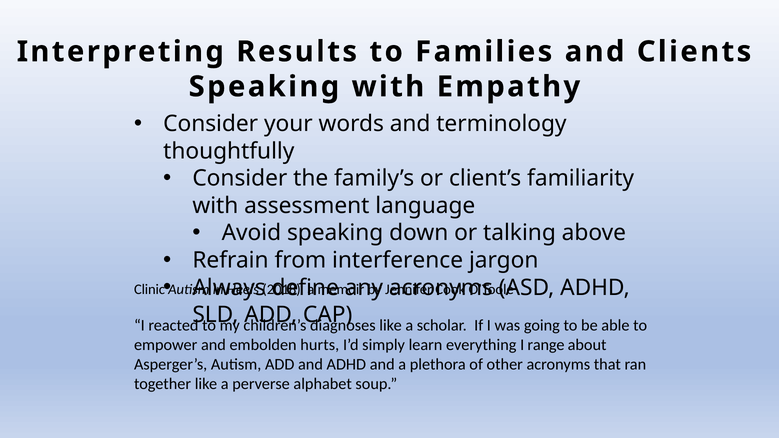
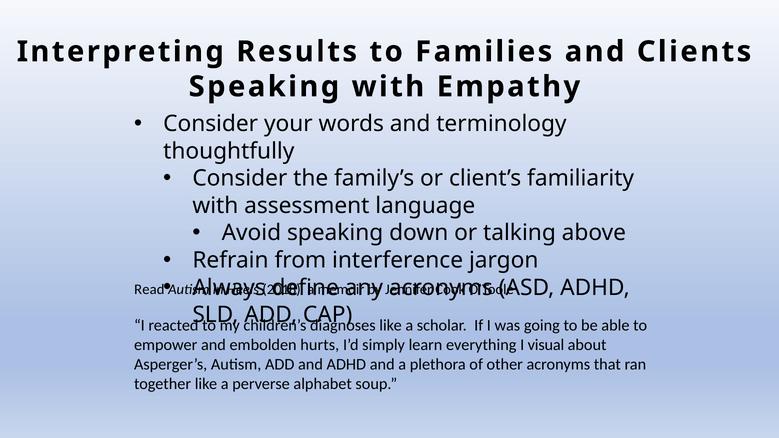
Clinic: Clinic -> Read
range: range -> visual
